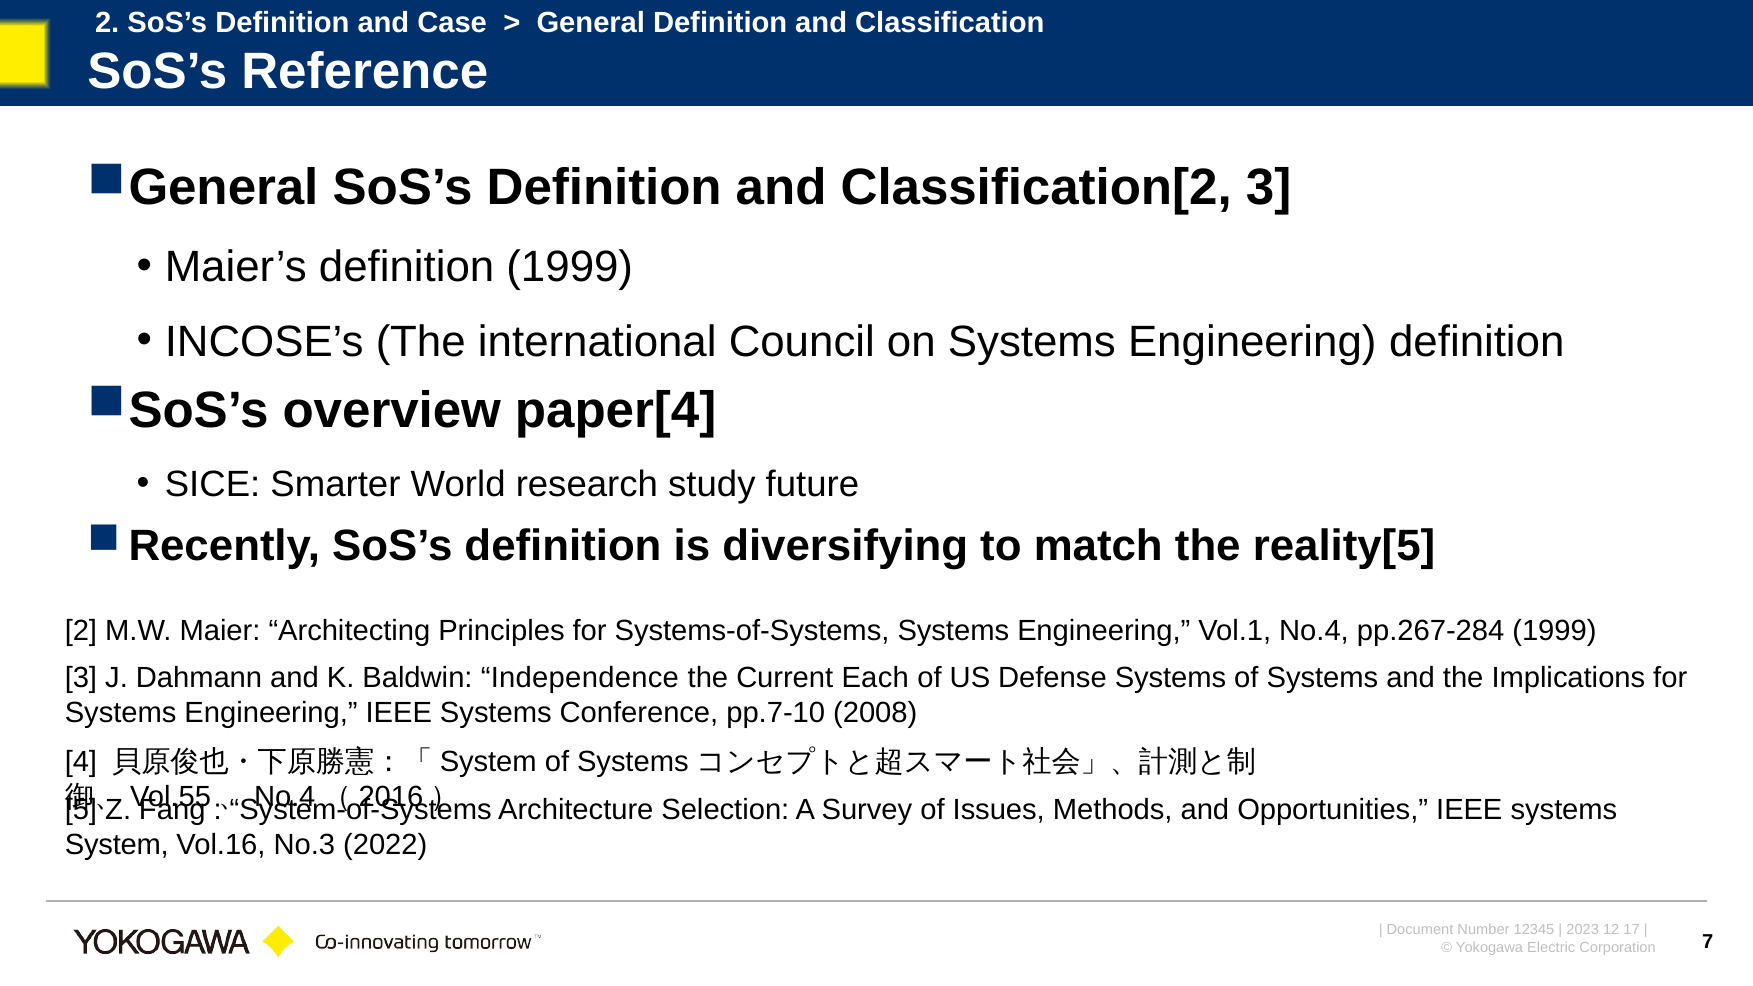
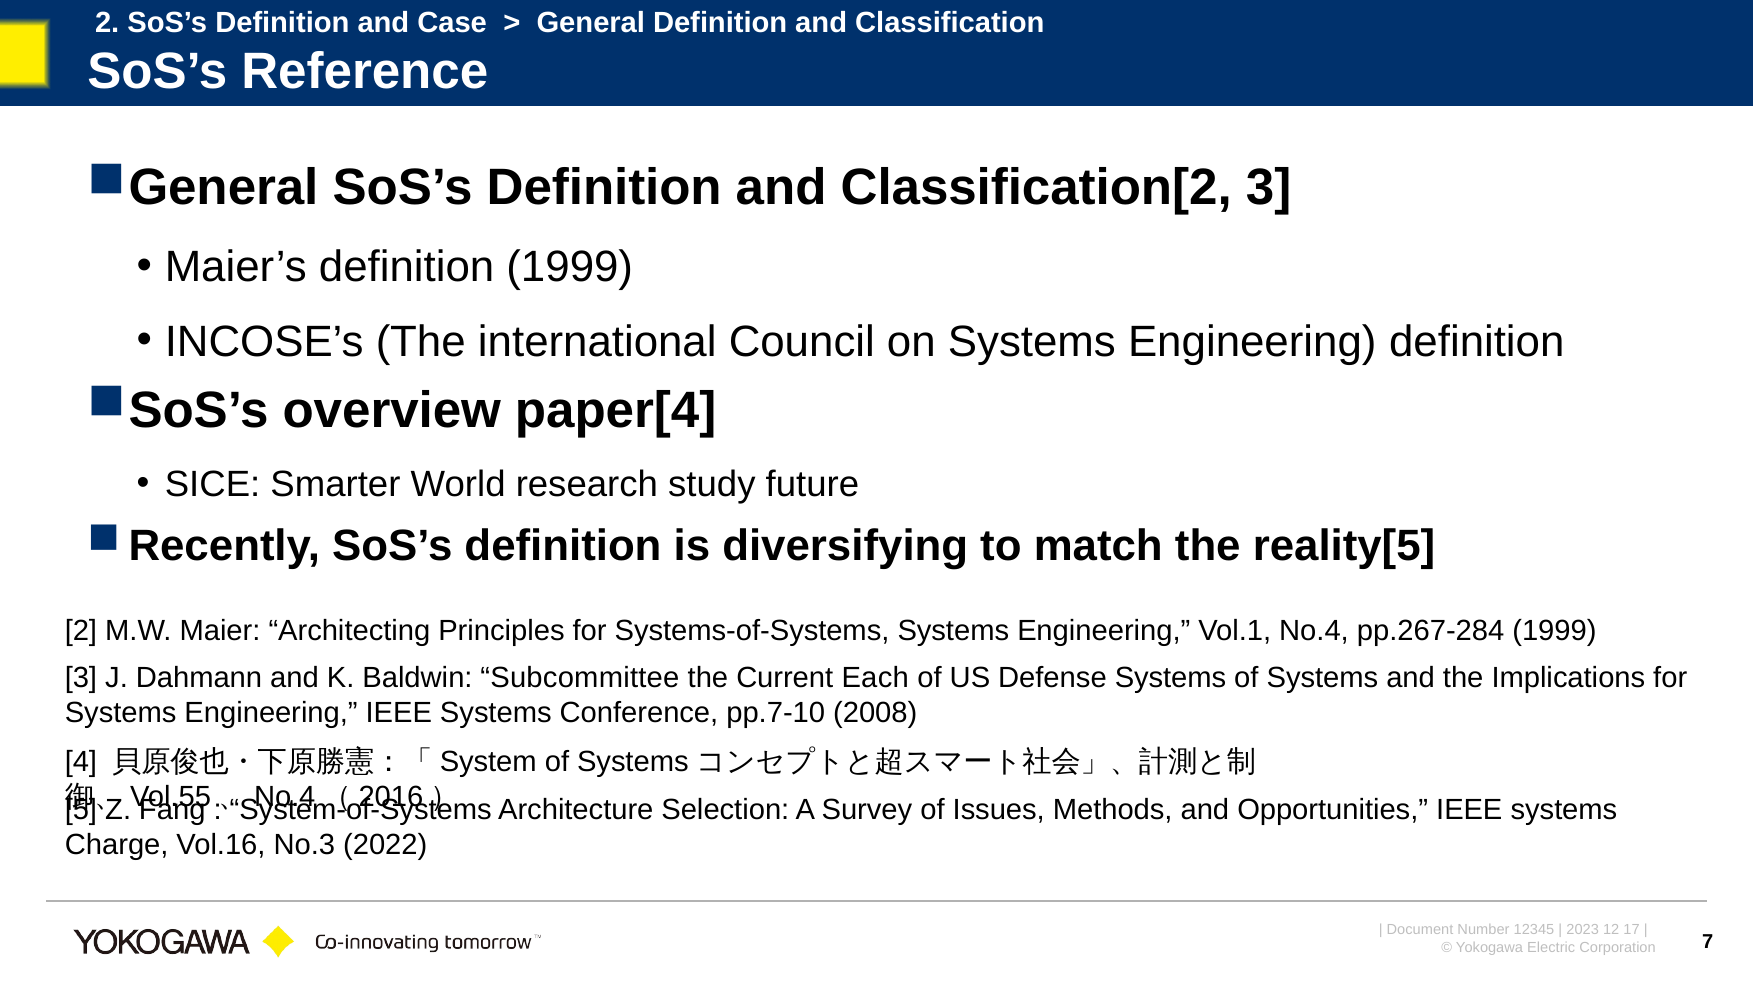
Independence: Independence -> Subcommittee
System at (117, 845): System -> Charge
